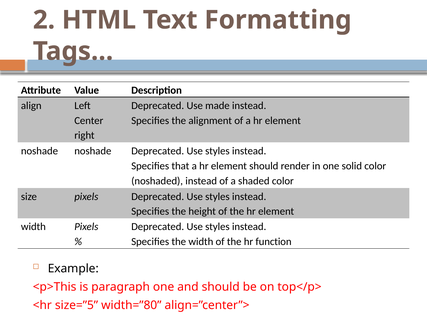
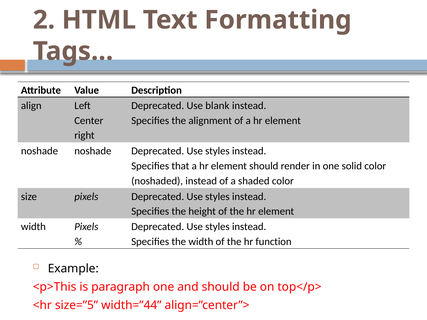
made: made -> blank
width=”80: width=”80 -> width=”44
